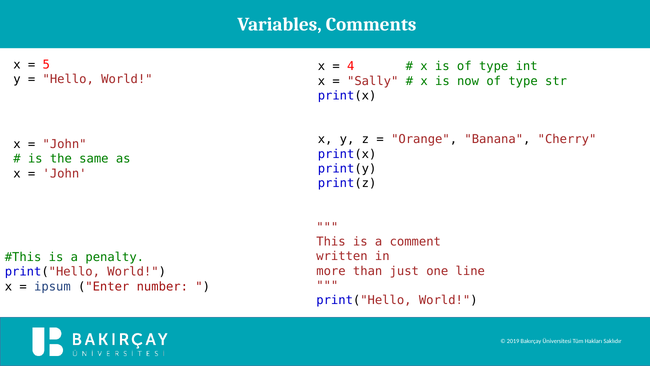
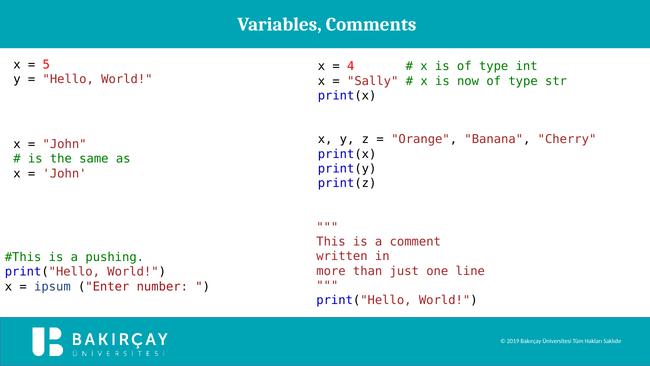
penalty: penalty -> pushing
